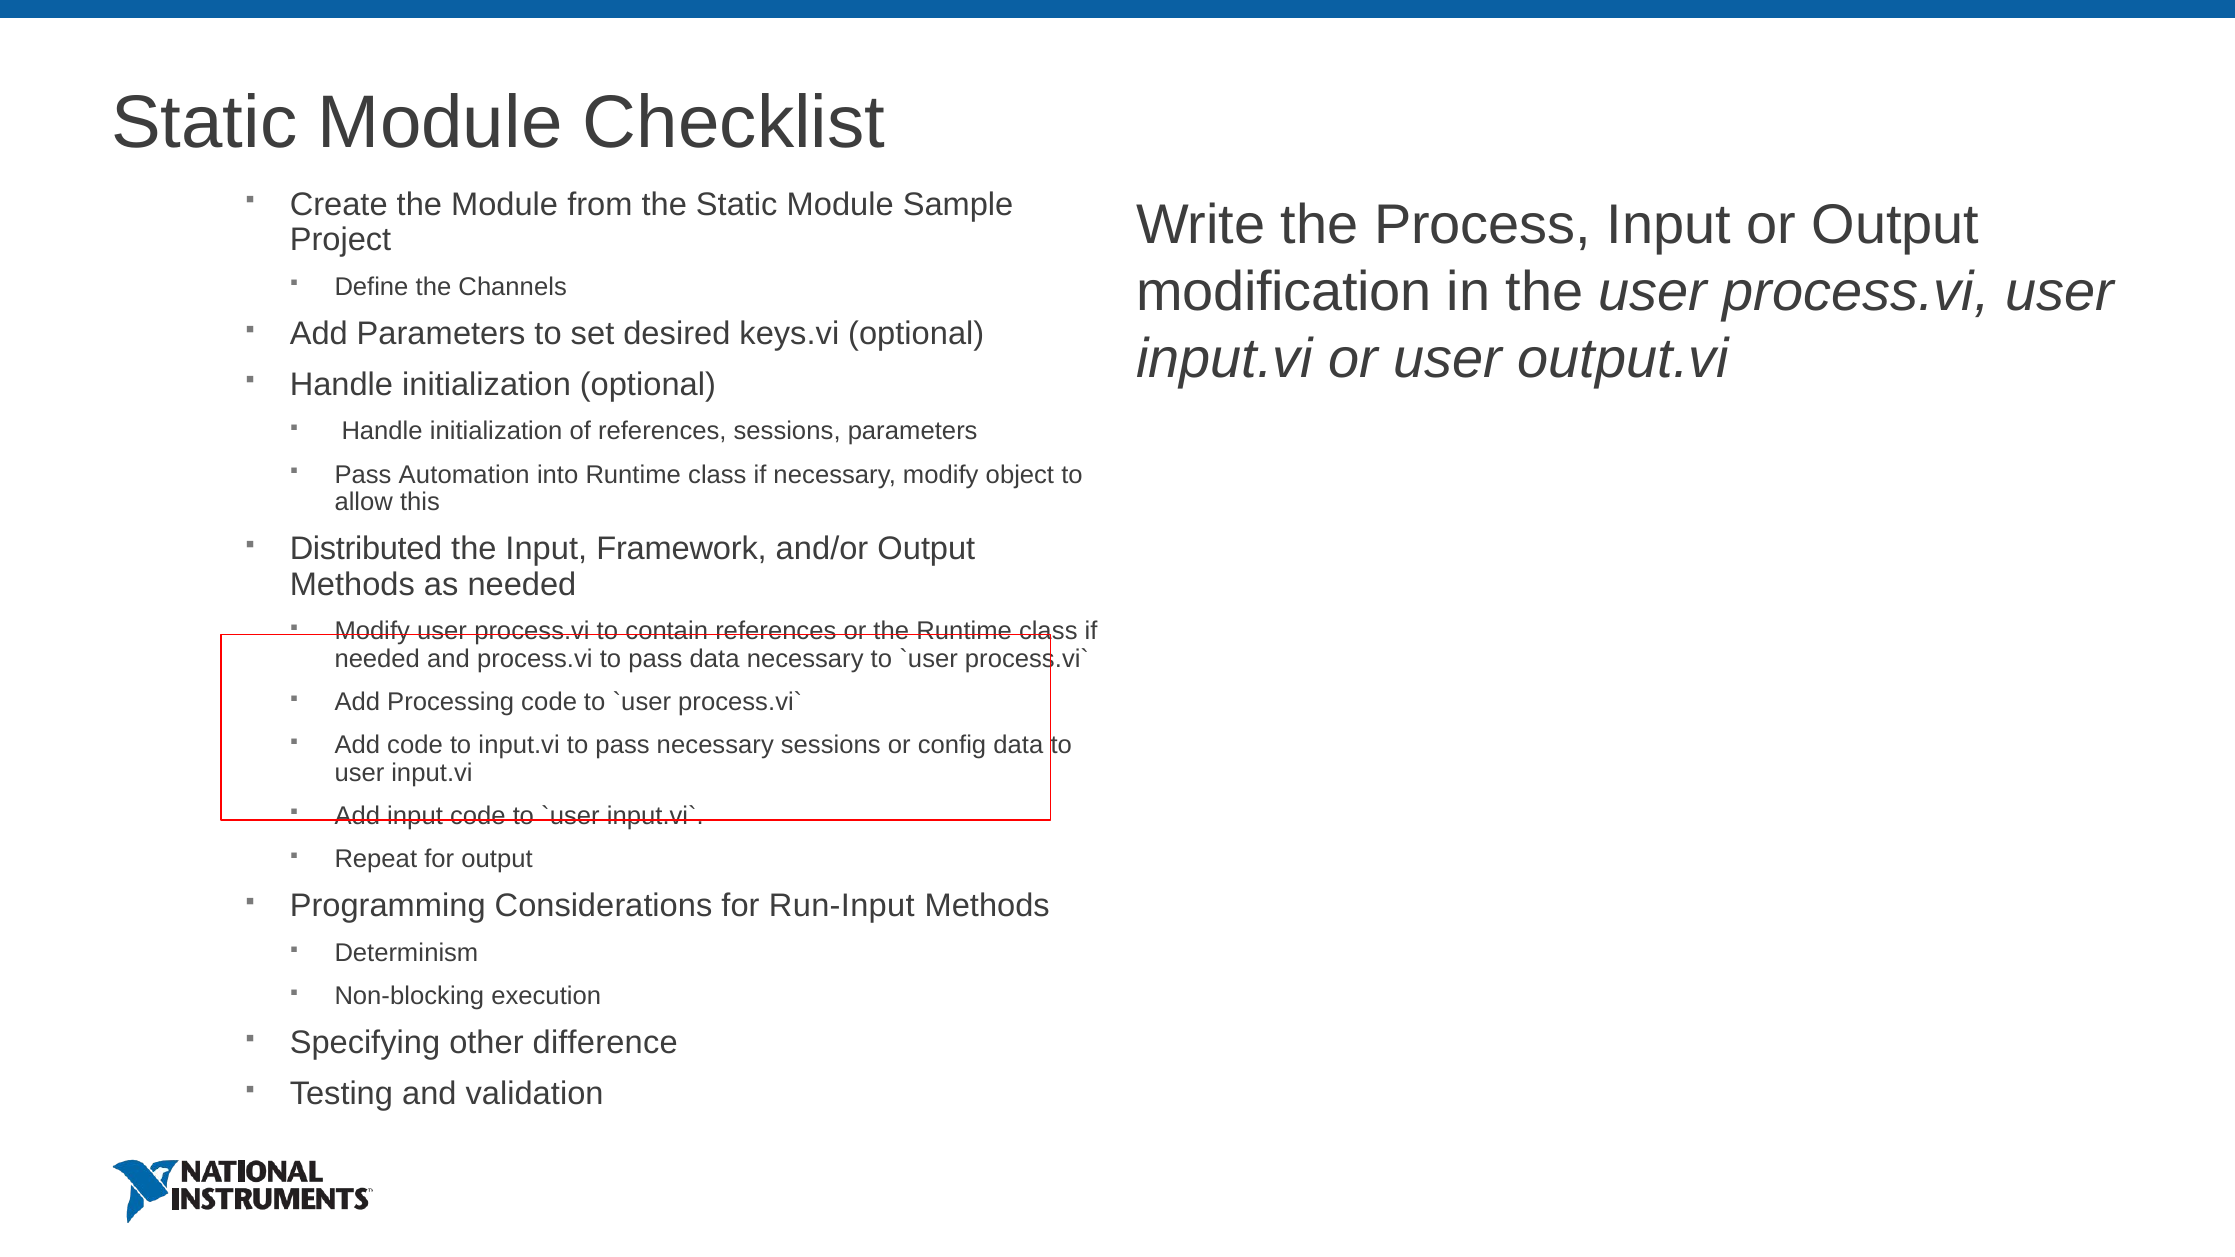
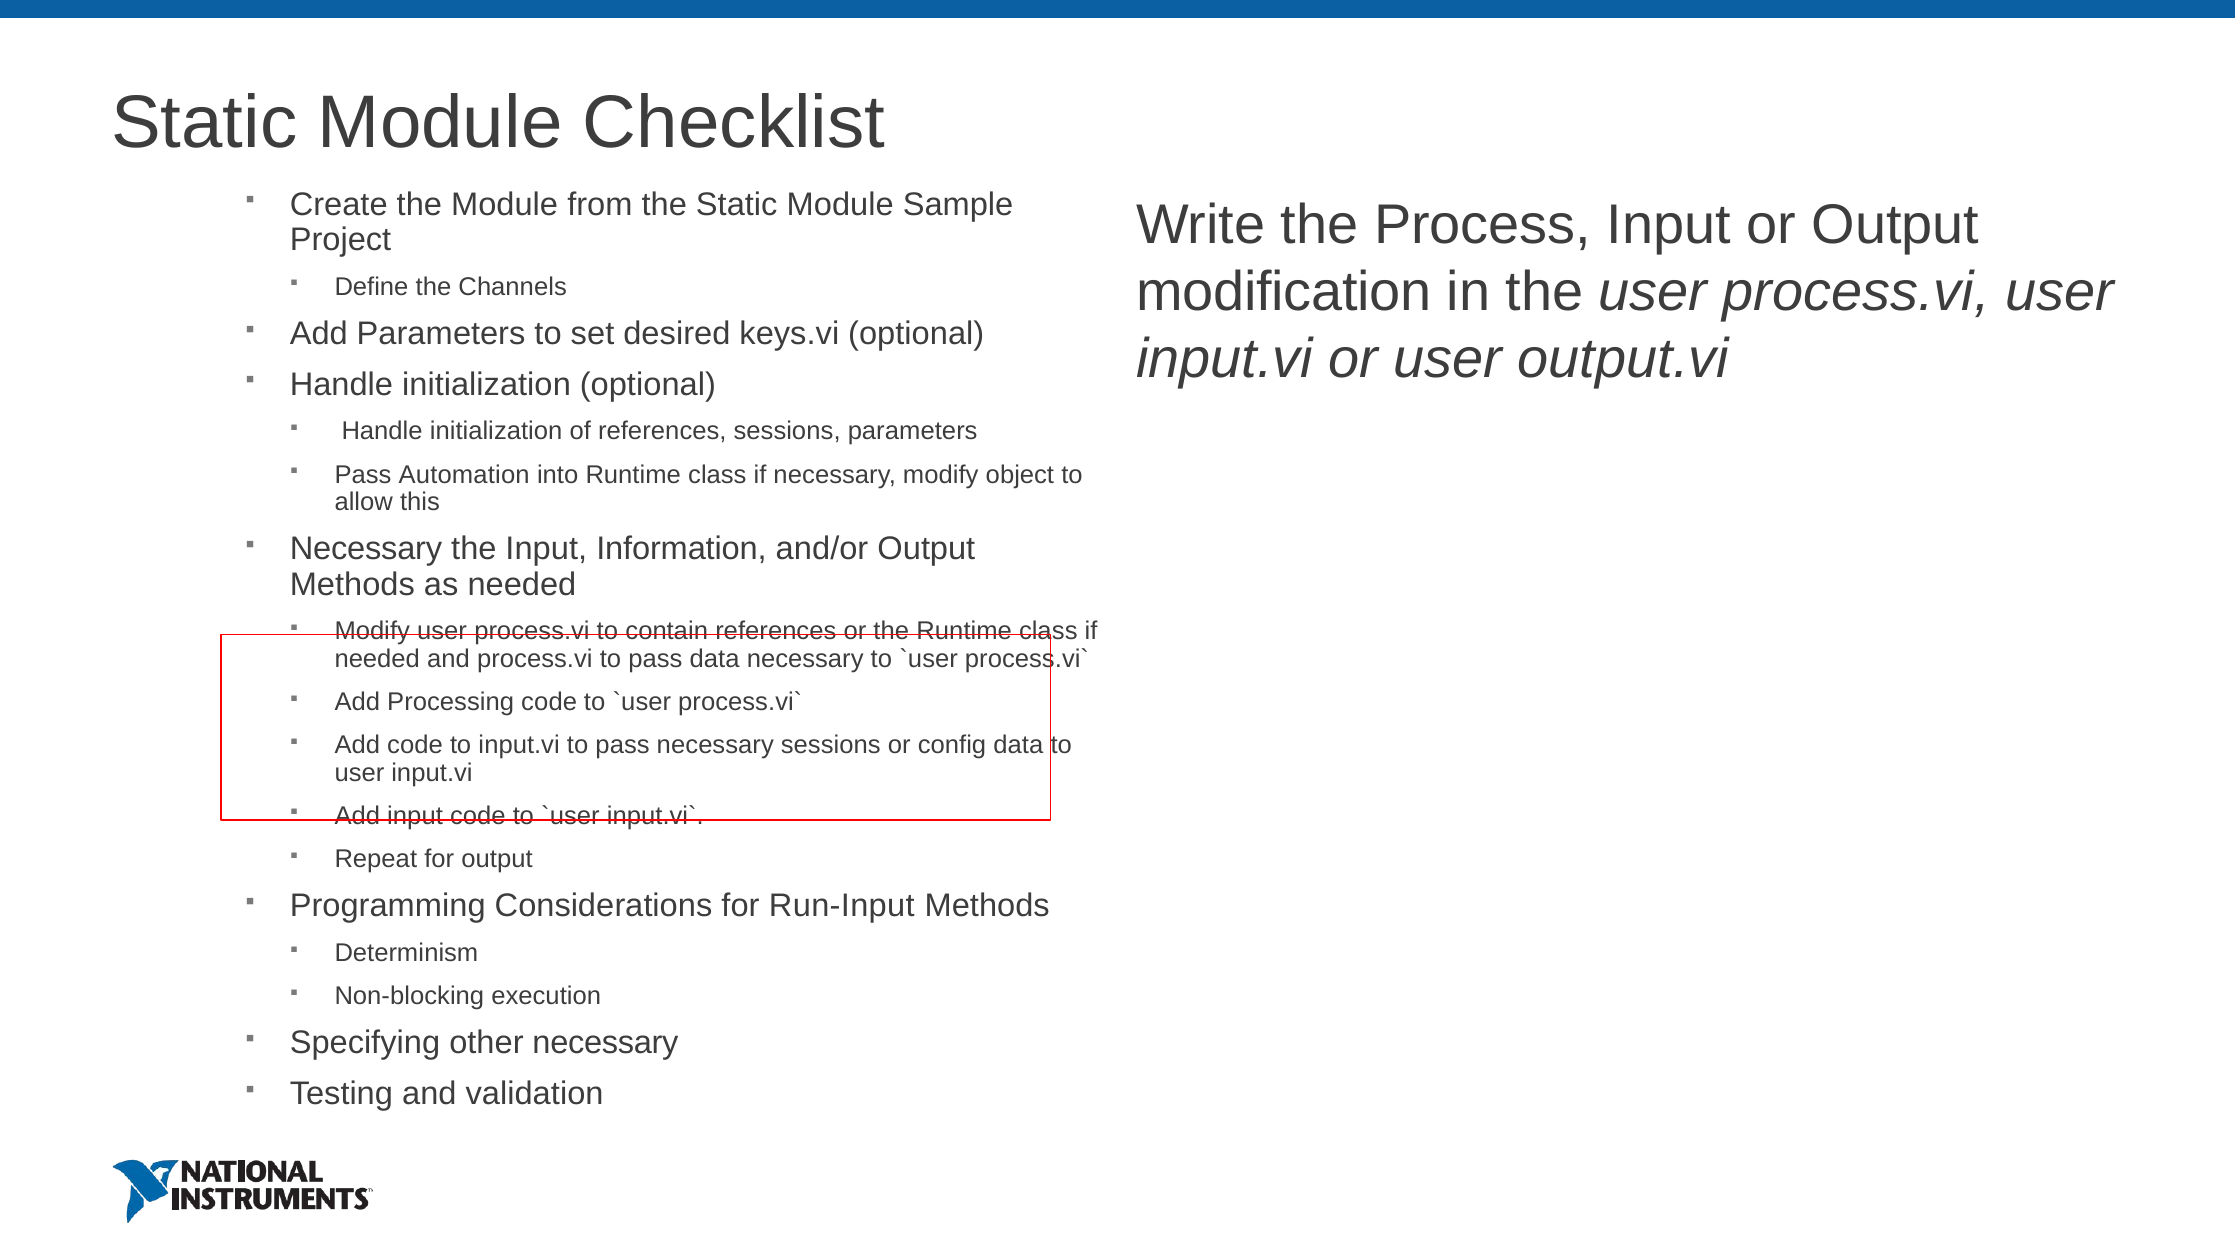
Distributed at (366, 549): Distributed -> Necessary
Framework: Framework -> Information
other difference: difference -> necessary
